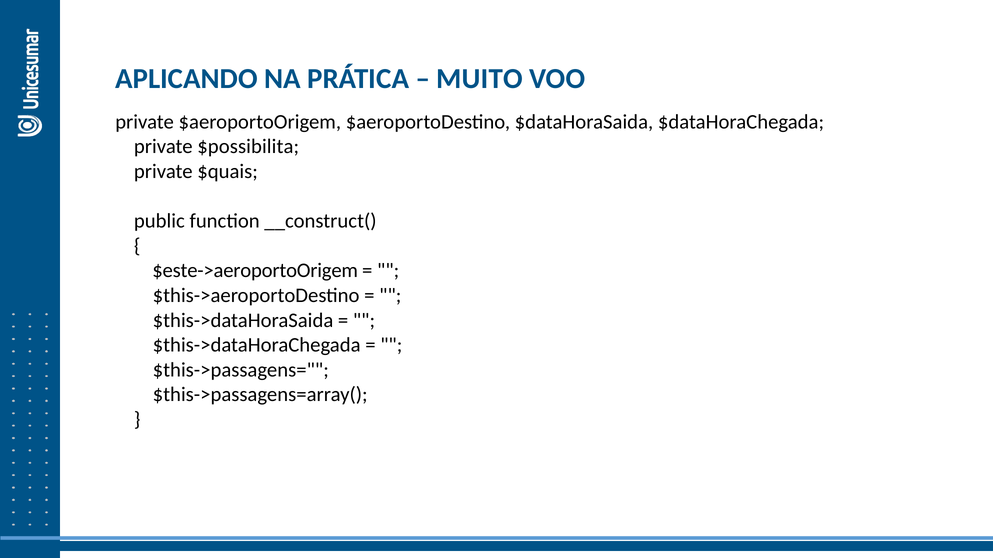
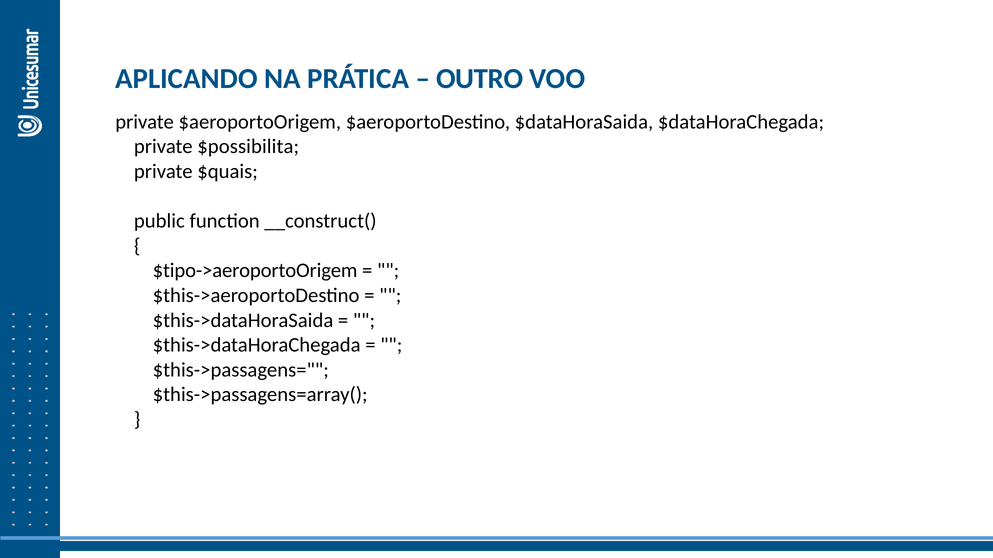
MUITO: MUITO -> OUTRO
$este->aeroportoOrigem: $este->aeroportoOrigem -> $tipo->aeroportoOrigem
